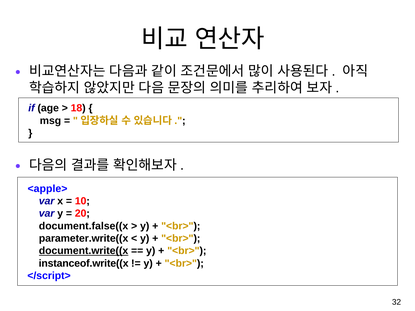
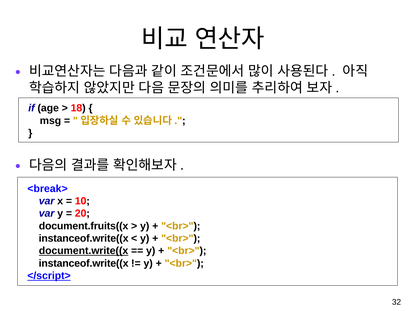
<apple>: <apple> -> <break>
document.false((x: document.false((x -> document.fruits((x
parameter.write((x at (84, 239): parameter.write((x -> instanceof.write((x
</script> underline: none -> present
